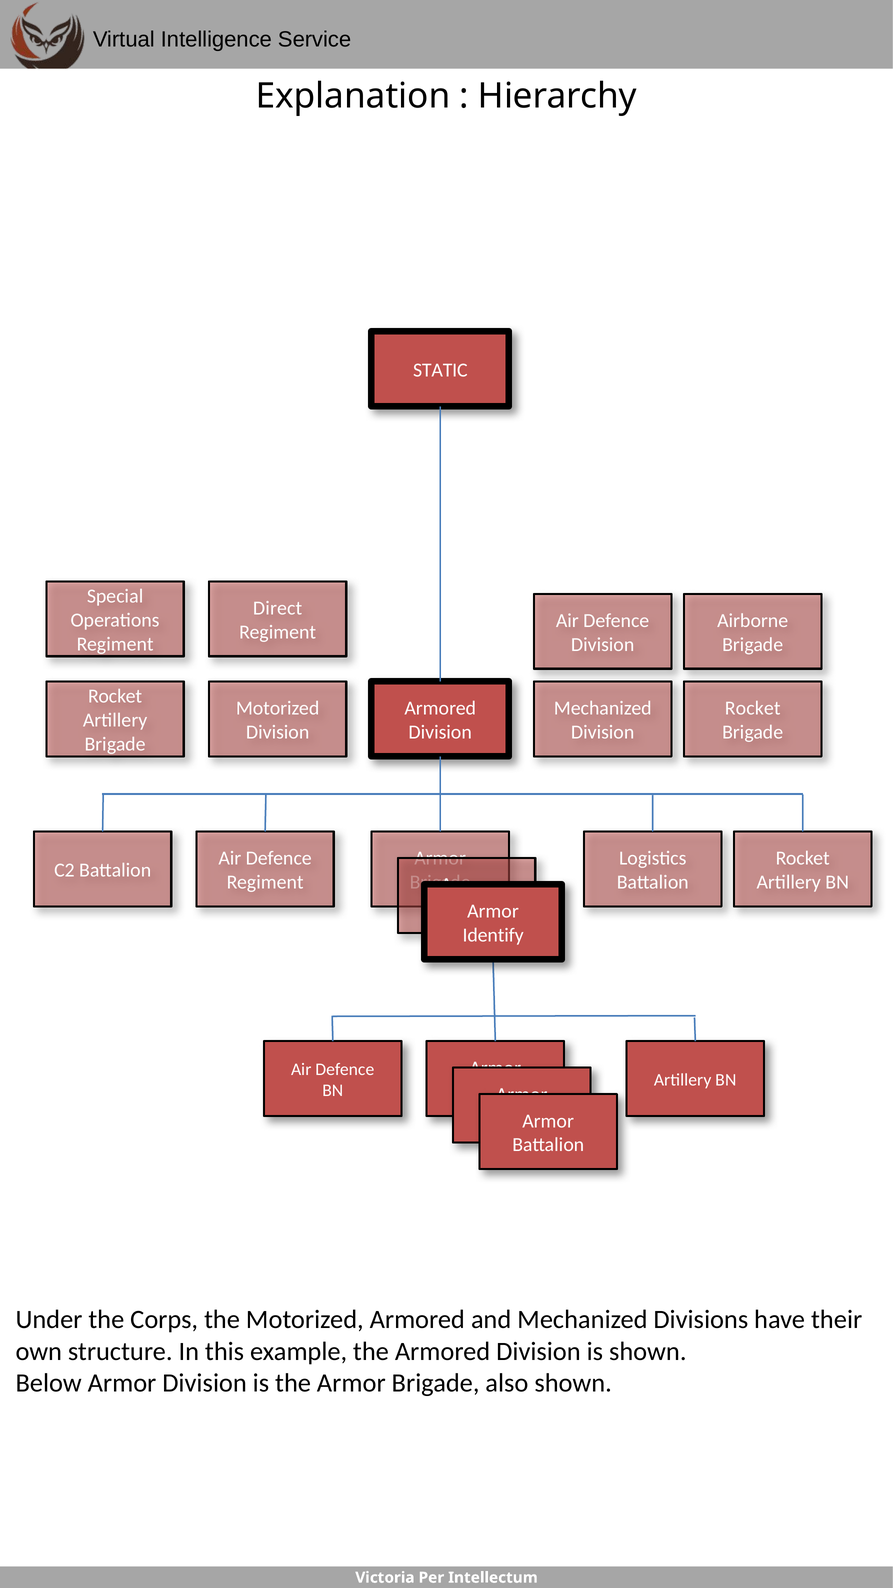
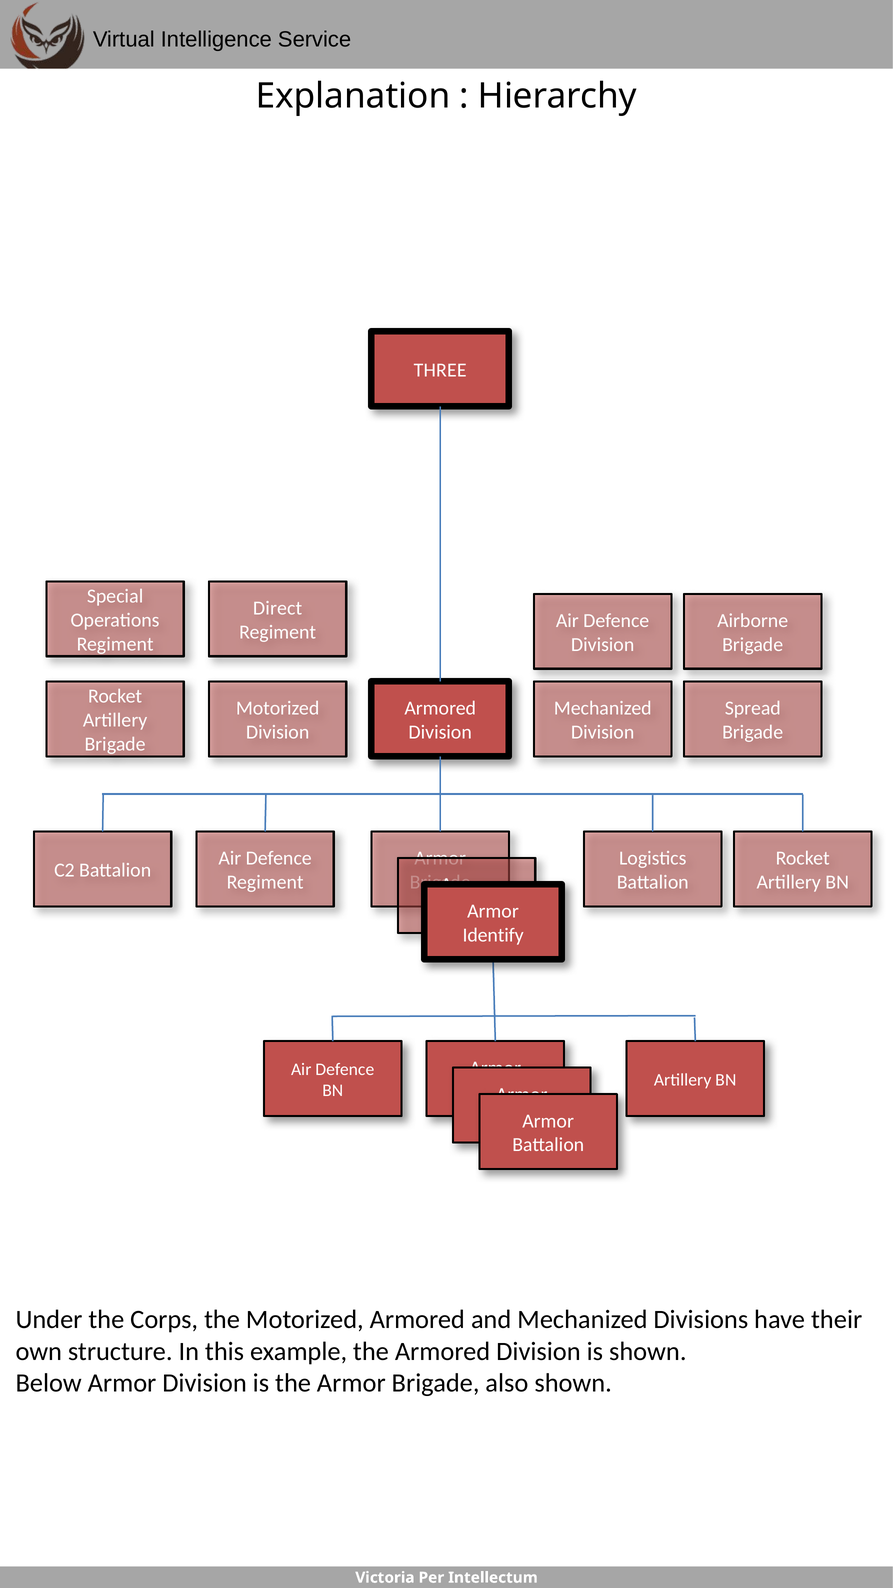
STATIC: STATIC -> THREE
Rocket at (753, 708): Rocket -> Spread
